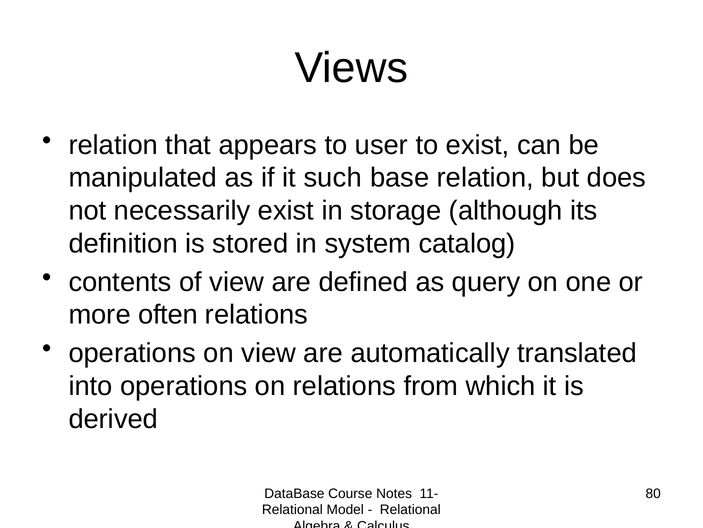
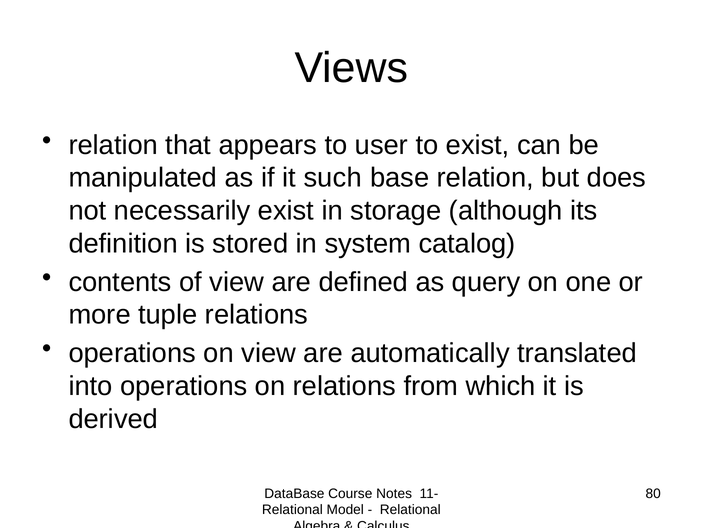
often: often -> tuple
